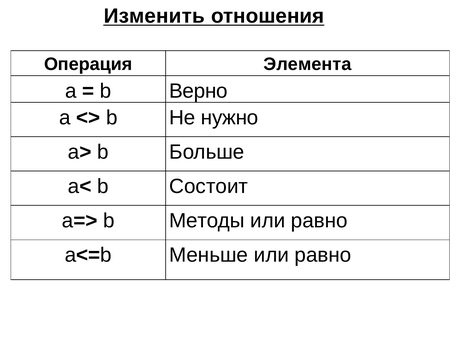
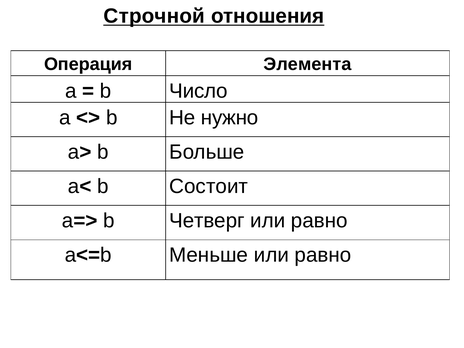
Изменить: Изменить -> Строчной
Верно: Верно -> Число
Методы: Методы -> Четверг
